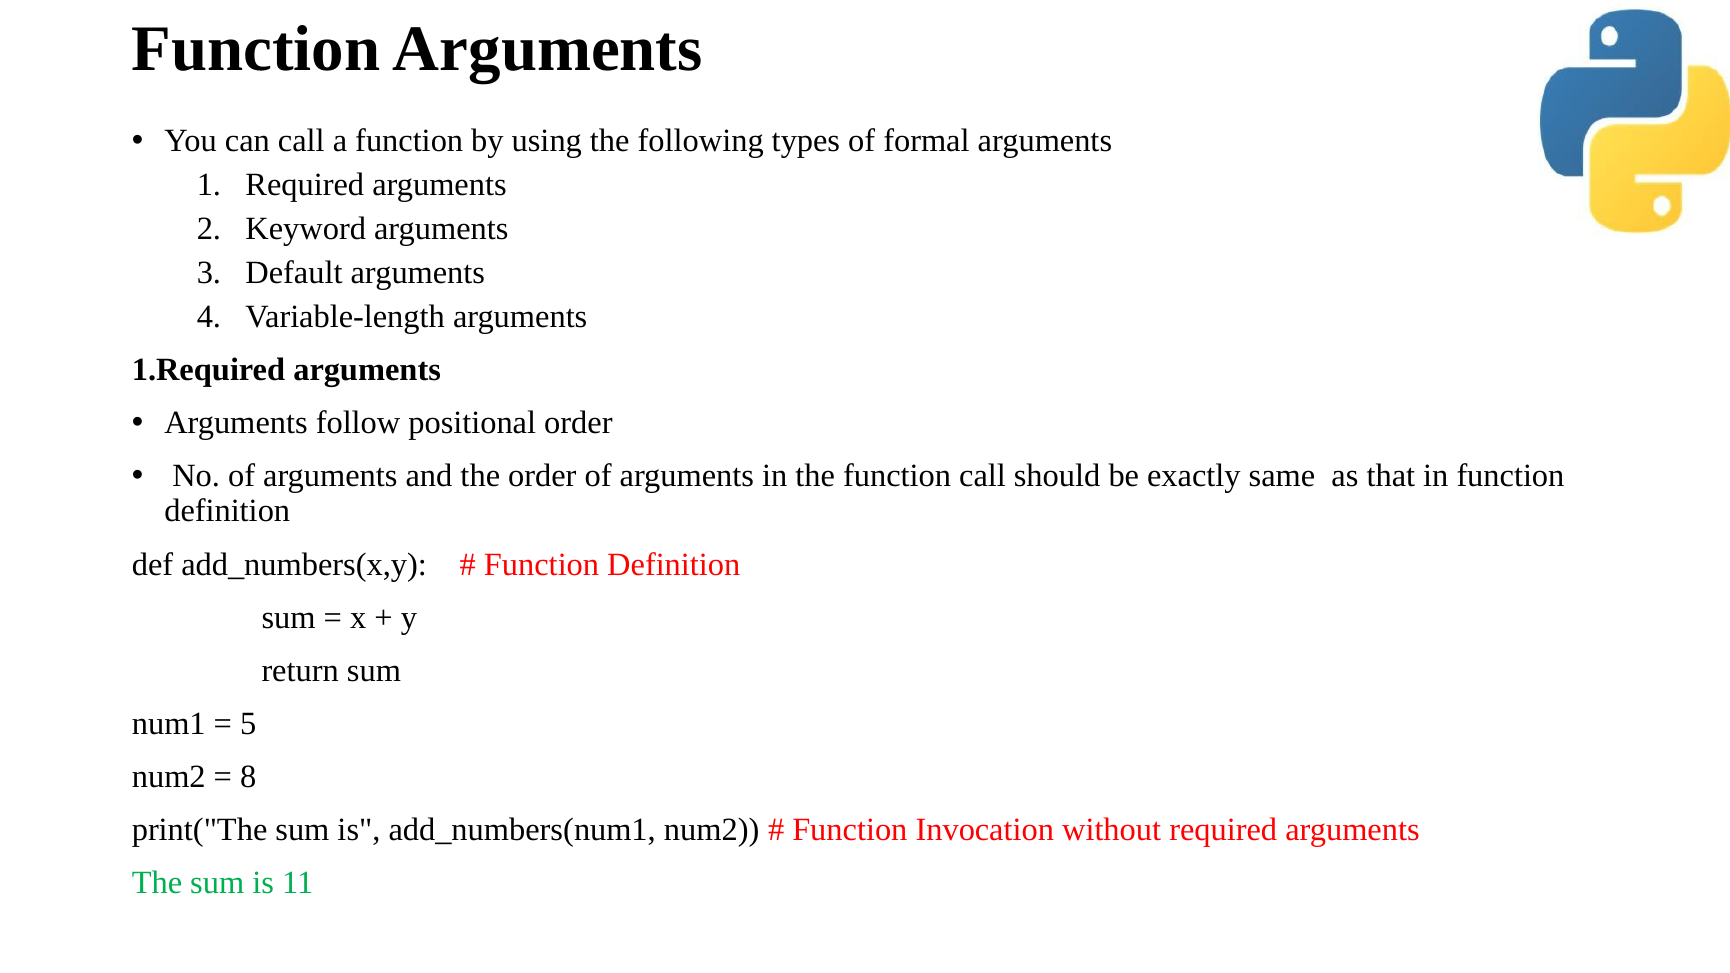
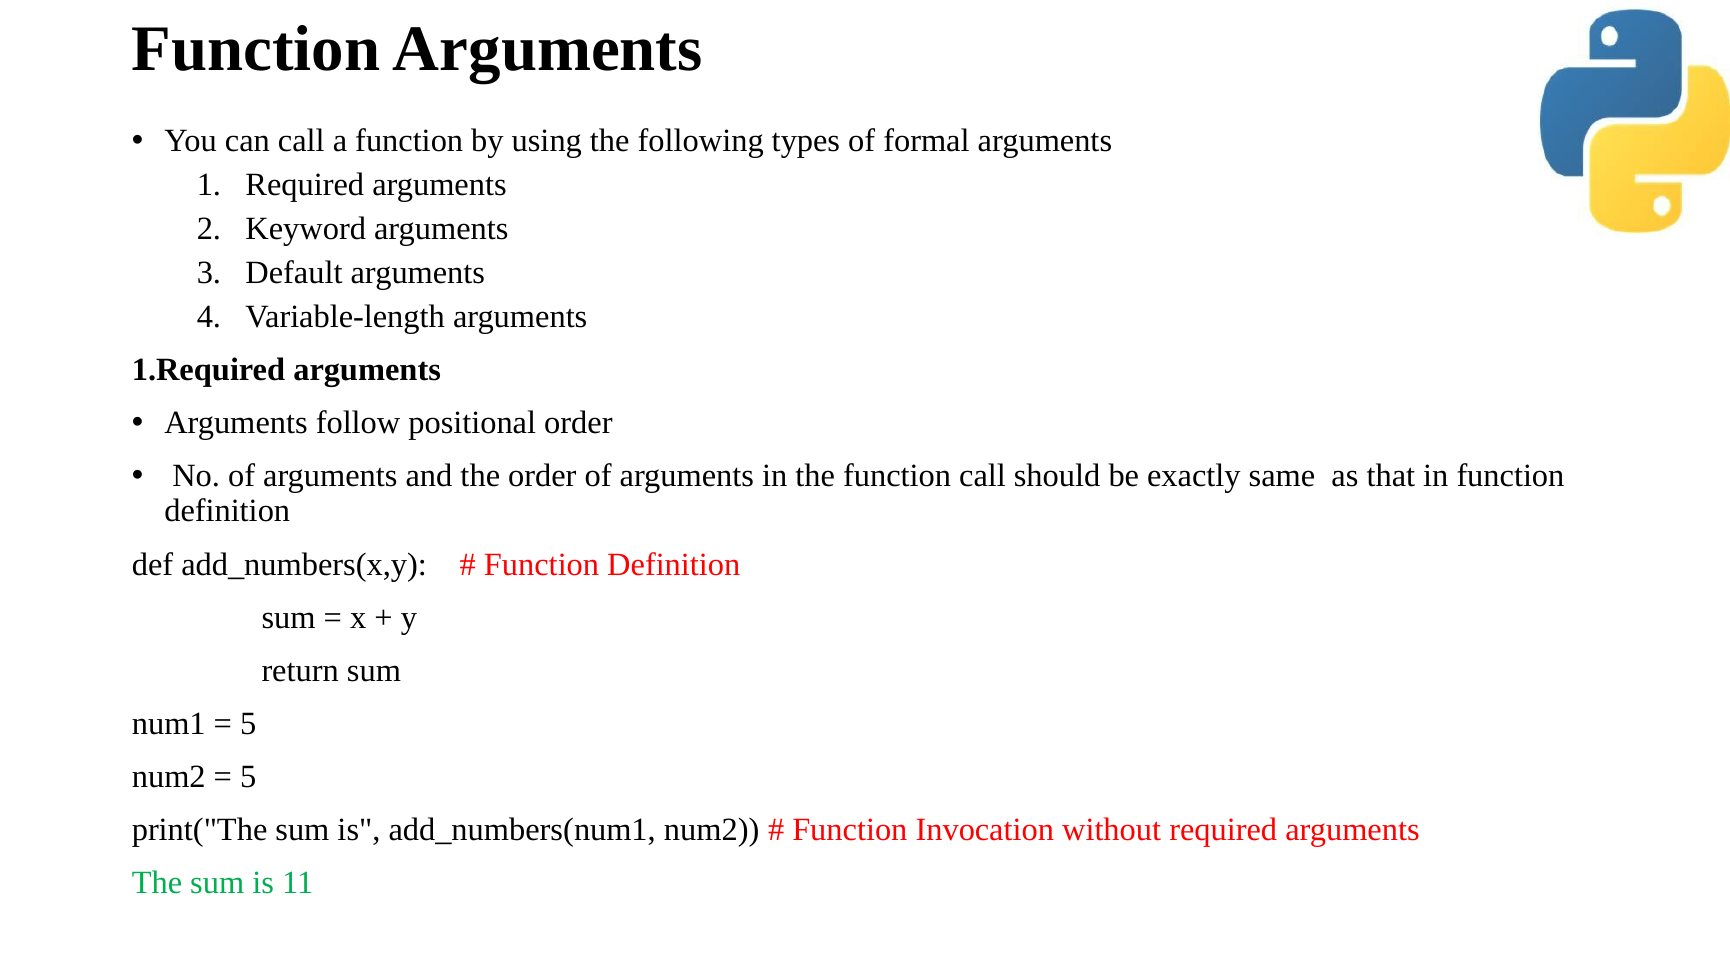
8 at (248, 777): 8 -> 5
